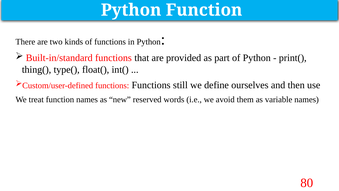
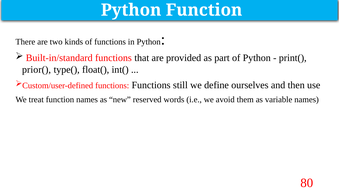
thing(: thing( -> prior(
